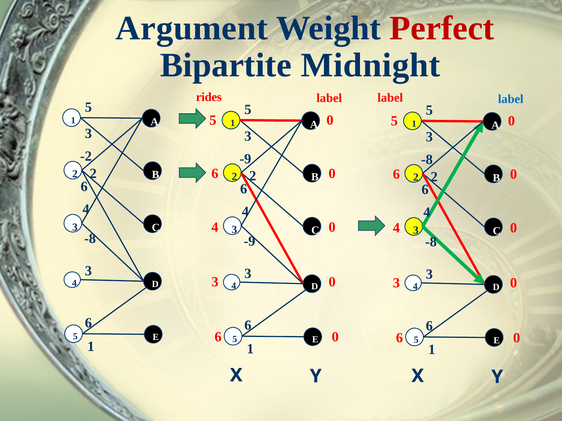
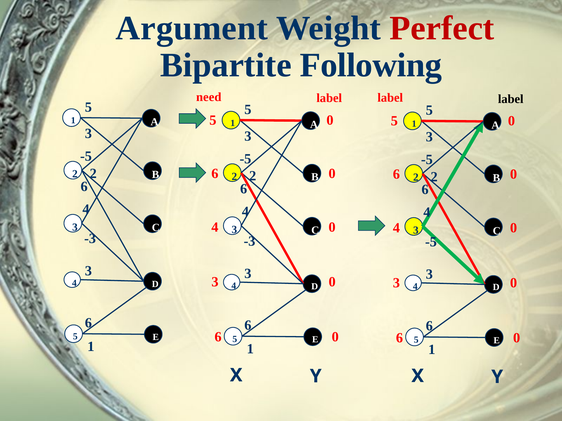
Midnight: Midnight -> Following
rides: rides -> need
label at (511, 99) colour: blue -> black
-2 at (86, 157): -2 -> -5
-9 at (245, 159): -9 -> -5
-8 at (427, 160): -8 -> -5
-8 at (90, 239): -8 -> -3
-9 at (250, 241): -9 -> -3
-8 at (431, 242): -8 -> -5
